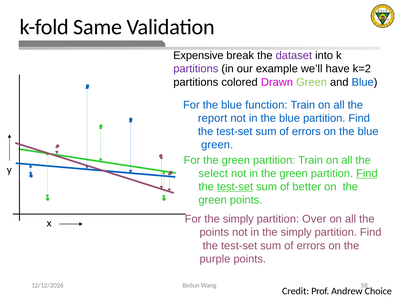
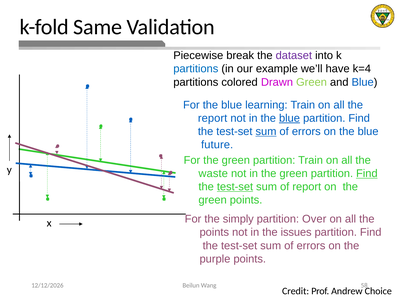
Expensive: Expensive -> Piecewise
partitions at (196, 69) colour: purple -> blue
k=2: k=2 -> k=4
function: function -> learning
blue at (289, 118) underline: none -> present
sum at (266, 132) underline: none -> present
green at (217, 145): green -> future
select: select -> waste
of better: better -> report
in the simply: simply -> issues
